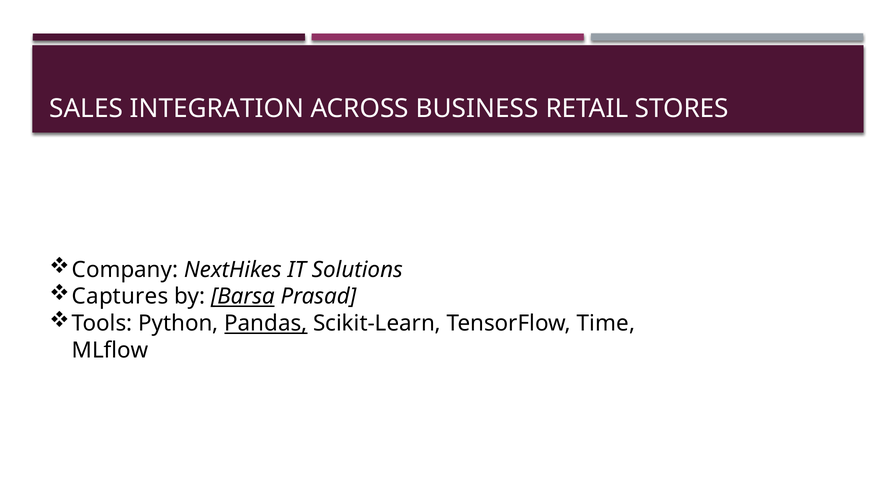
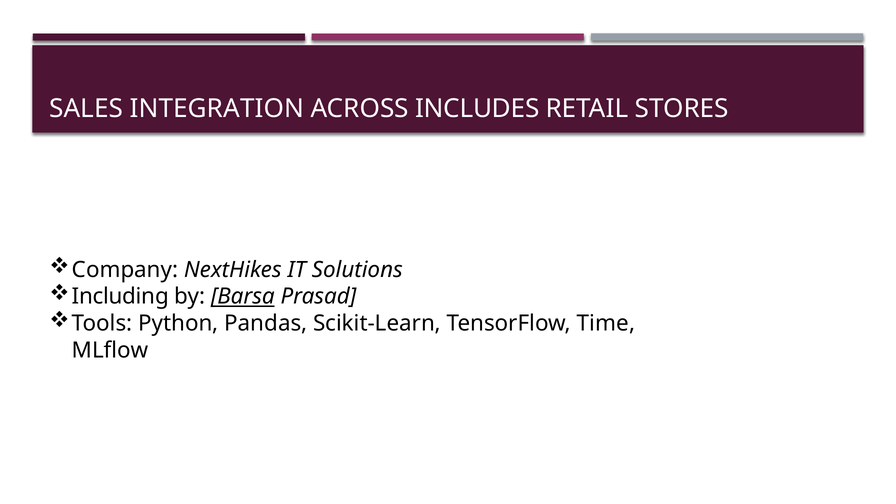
BUSINESS: BUSINESS -> INCLUDES
Captures: Captures -> Including
Pandas underline: present -> none
